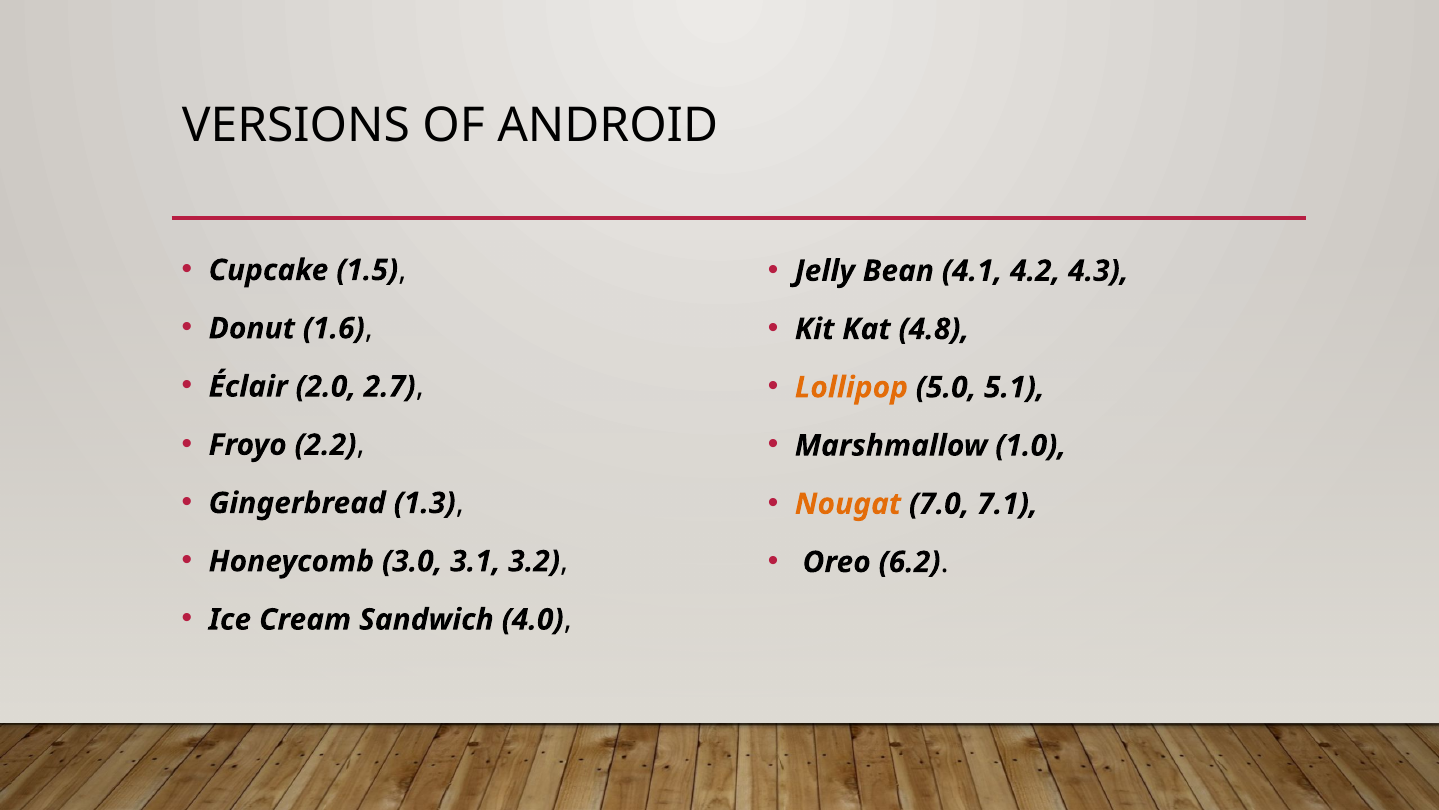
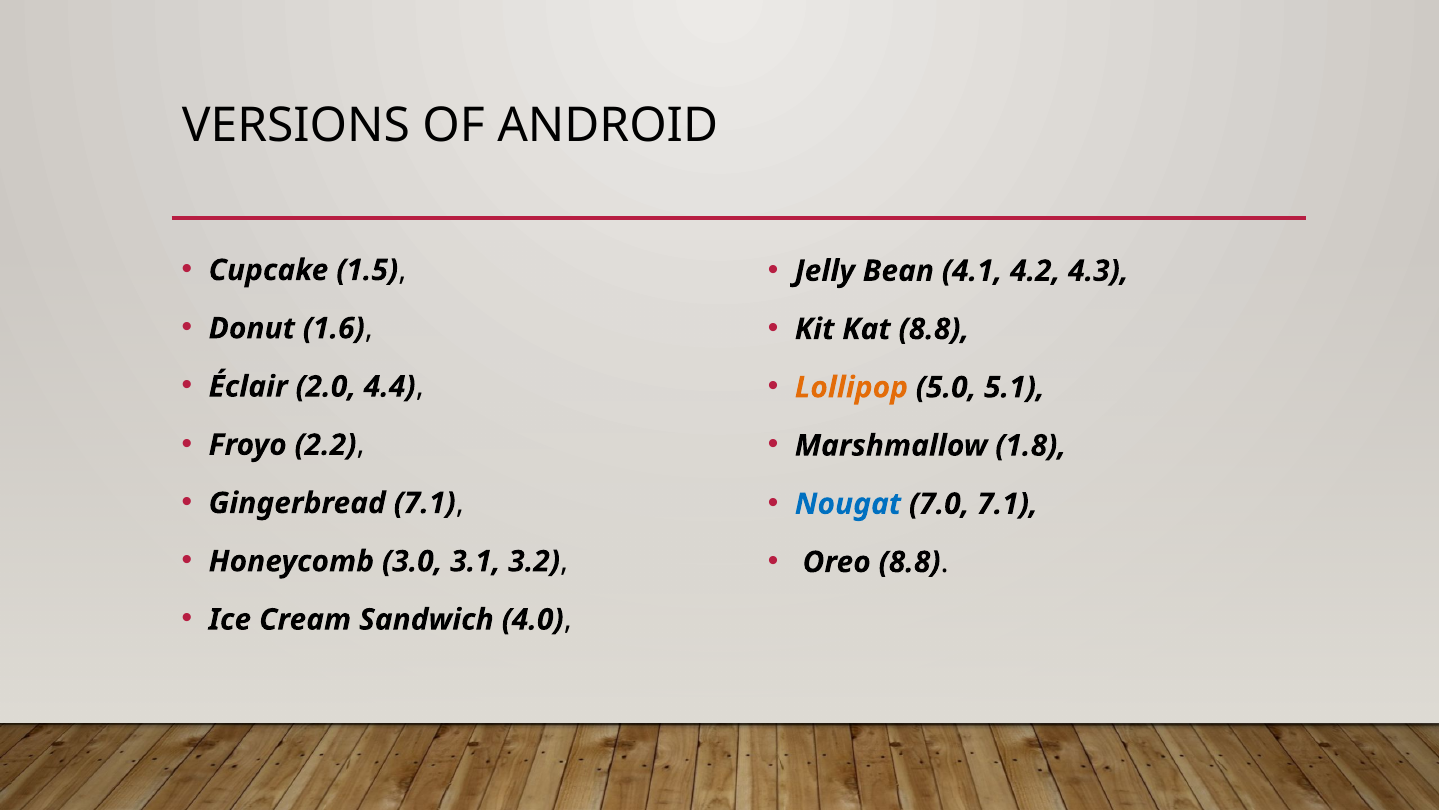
Kat 4.8: 4.8 -> 8.8
2.7: 2.7 -> 4.4
1.0: 1.0 -> 1.8
Gingerbread 1.3: 1.3 -> 7.1
Nougat colour: orange -> blue
Oreo 6.2: 6.2 -> 8.8
